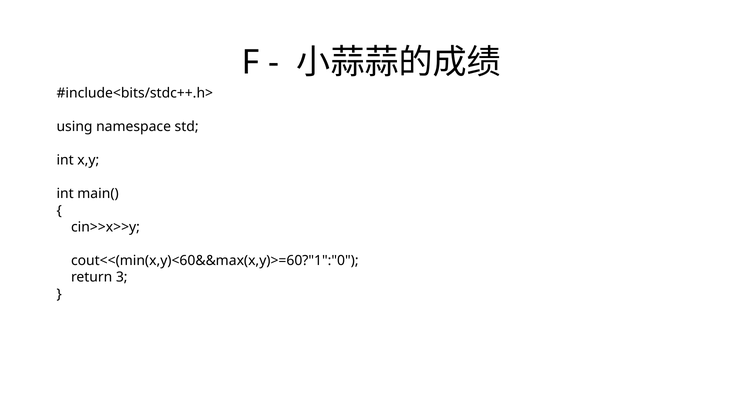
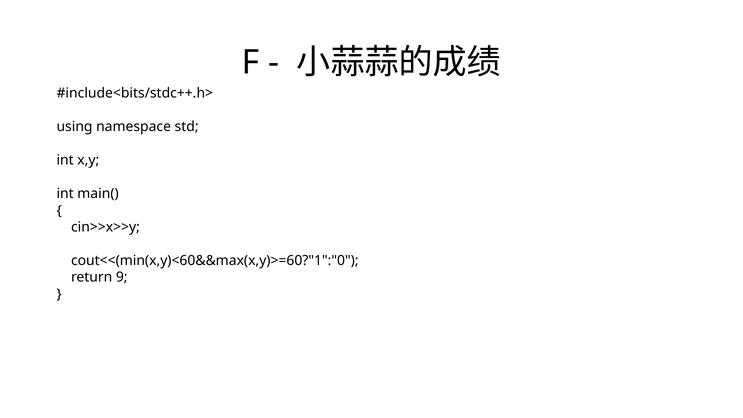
3: 3 -> 9
